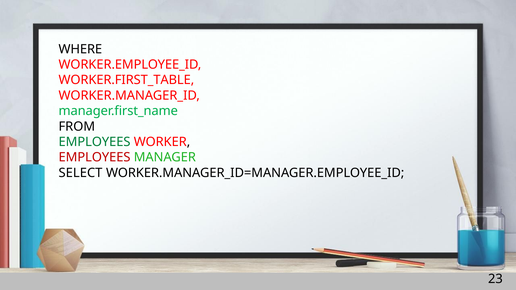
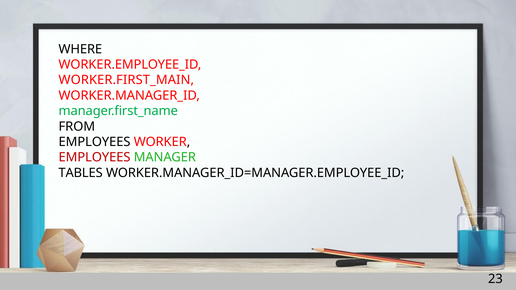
WORKER.FIRST_TABLE: WORKER.FIRST_TABLE -> WORKER.FIRST_MAIN
EMPLOYEES at (95, 142) colour: green -> black
SELECT: SELECT -> TABLES
